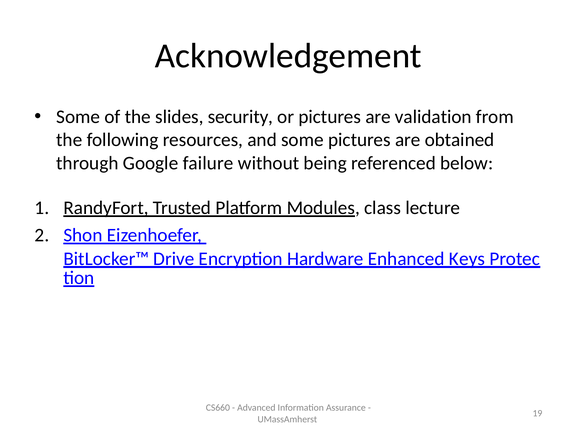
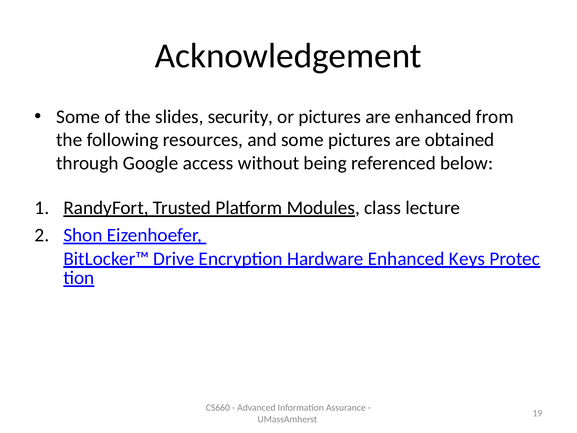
are validation: validation -> enhanced
failure: failure -> access
